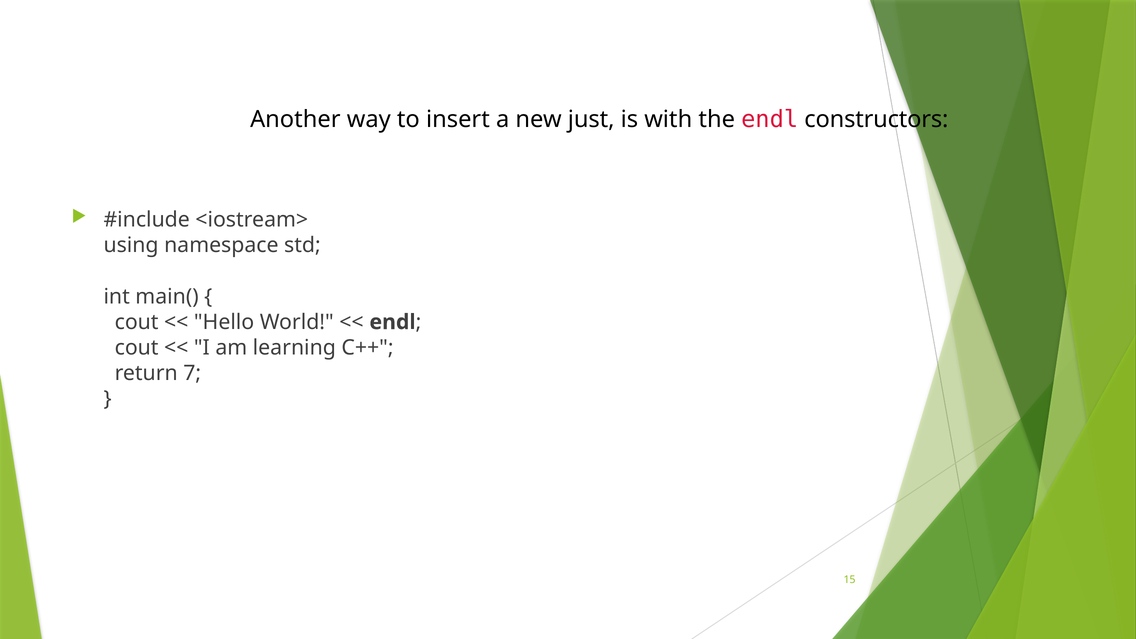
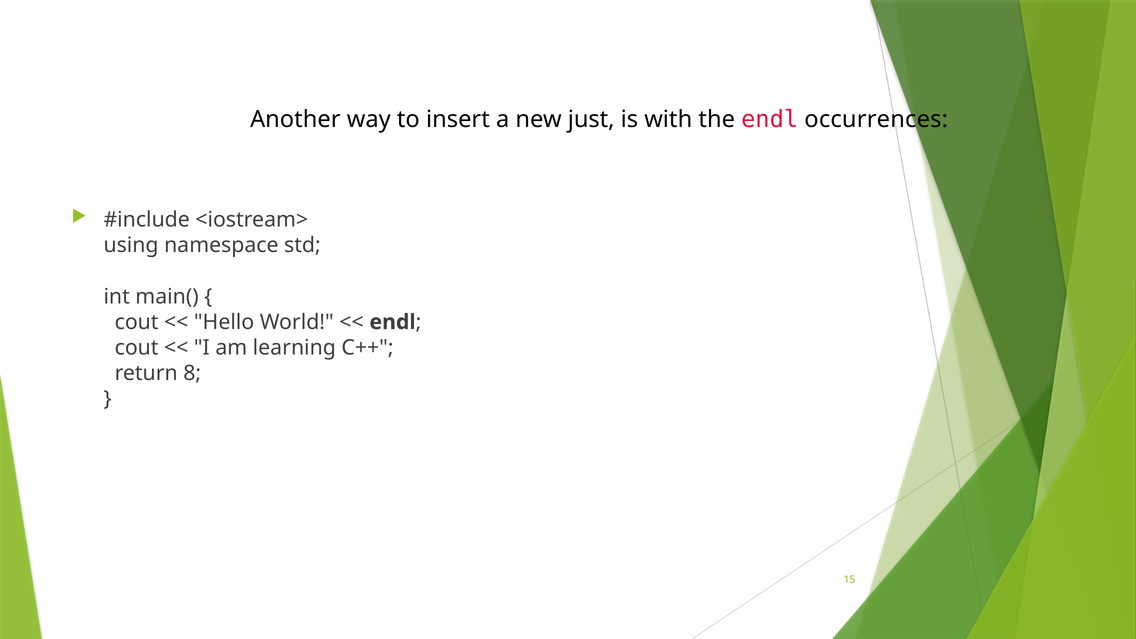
constructors: constructors -> occurrences
7: 7 -> 8
